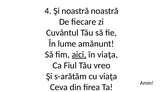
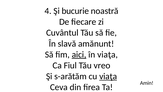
Şi noastră: noastră -> bucurie
lume: lume -> slavă
viaţa at (108, 76) underline: none -> present
